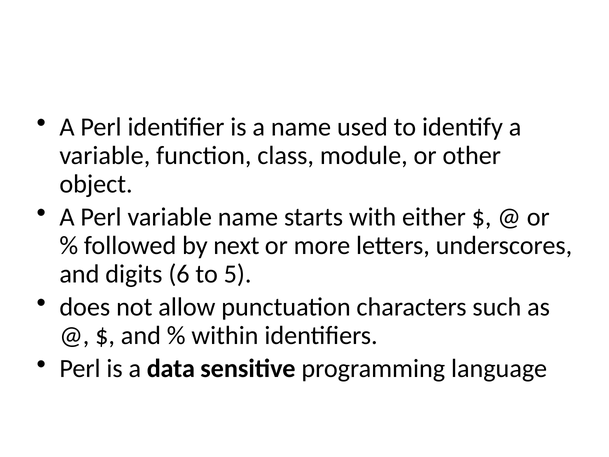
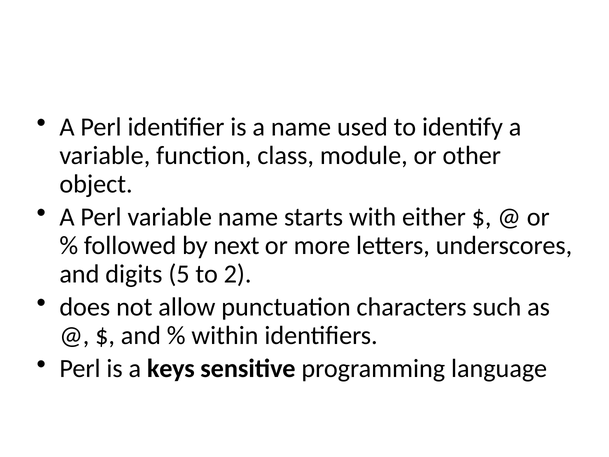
6: 6 -> 5
5: 5 -> 2
data: data -> keys
